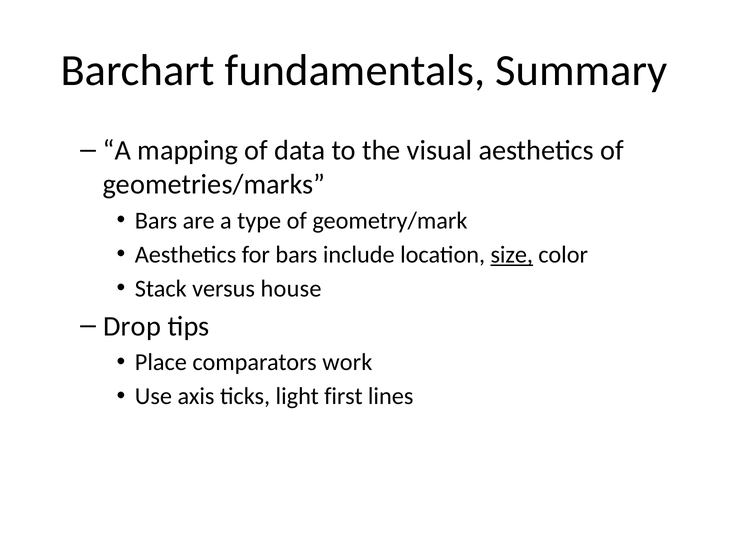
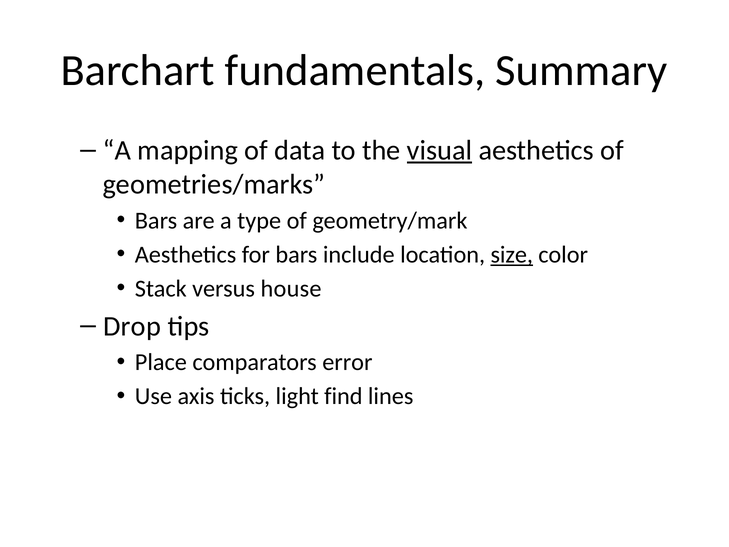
visual underline: none -> present
work: work -> error
first: first -> find
